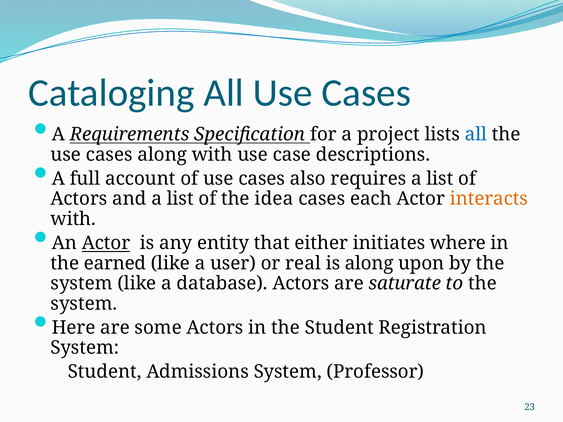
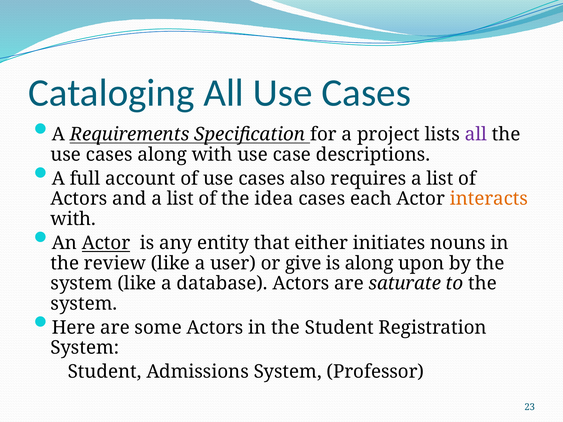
all at (476, 135) colour: blue -> purple
where: where -> nouns
earned: earned -> review
real: real -> give
